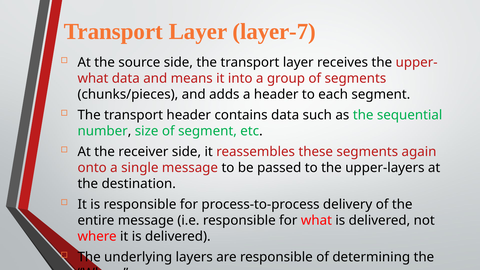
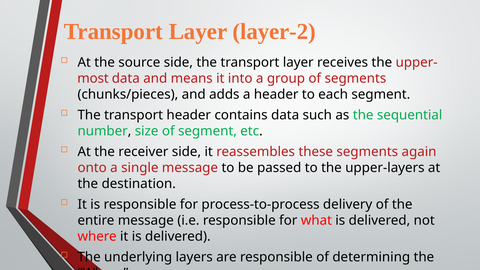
layer-7: layer-7 -> layer-2
what at (93, 78): what -> most
